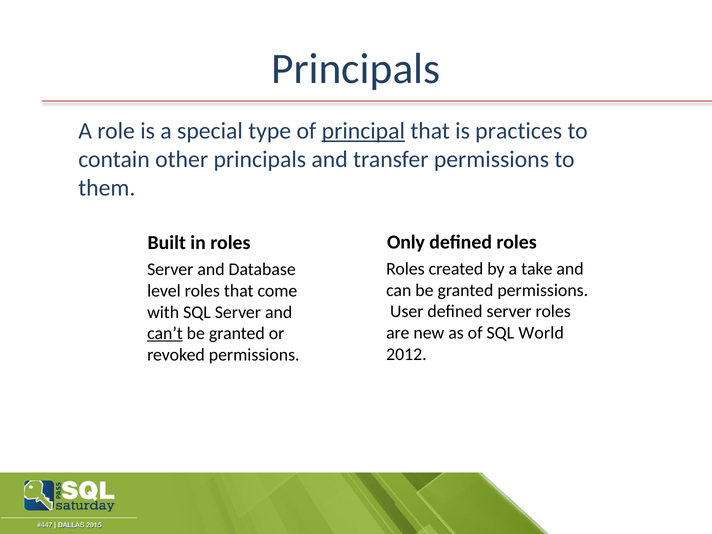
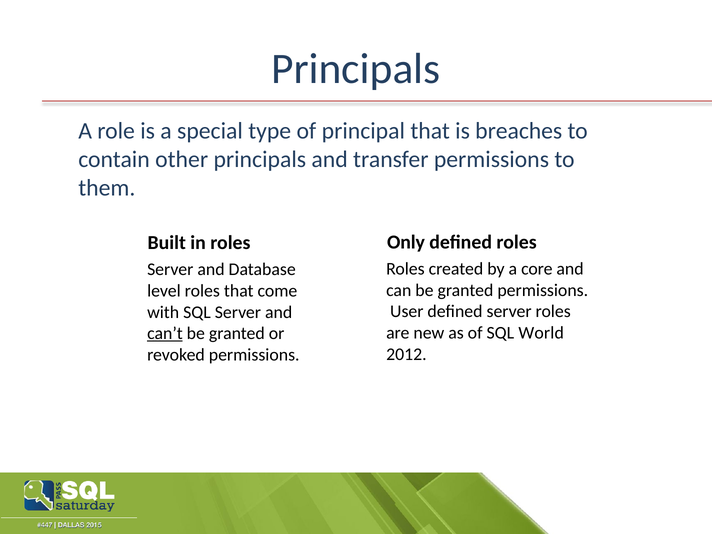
principal underline: present -> none
practices: practices -> breaches
take: take -> core
